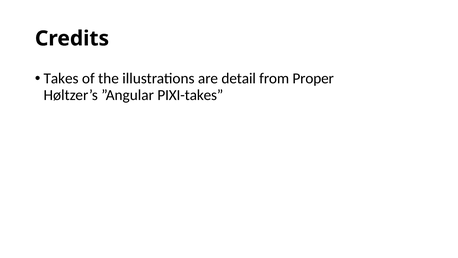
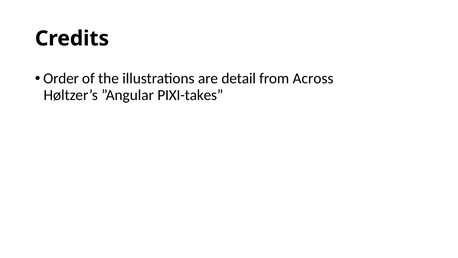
Takes: Takes -> Order
Proper: Proper -> Across
